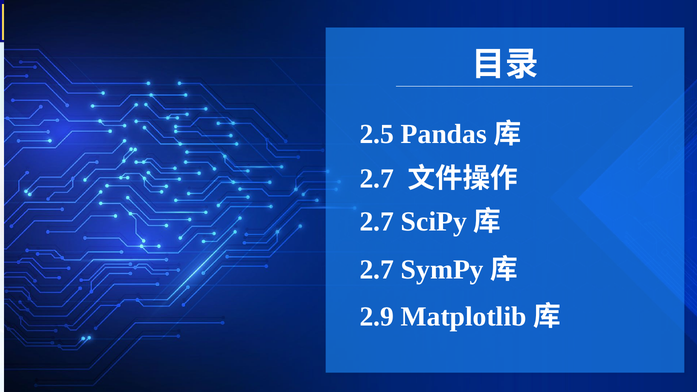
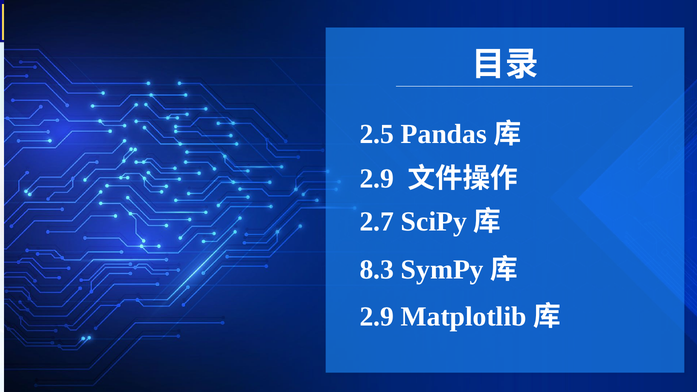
2.7 at (377, 179): 2.7 -> 2.9
2.7 at (377, 270): 2.7 -> 8.3
